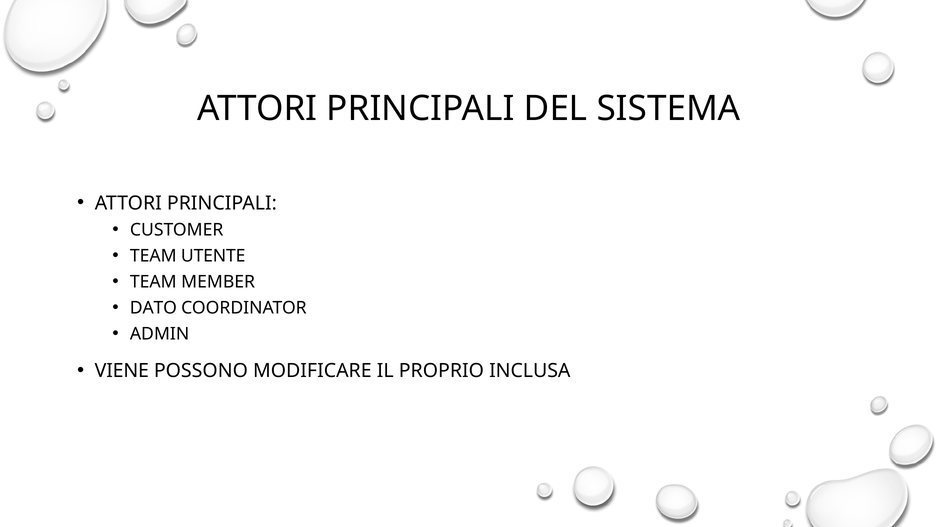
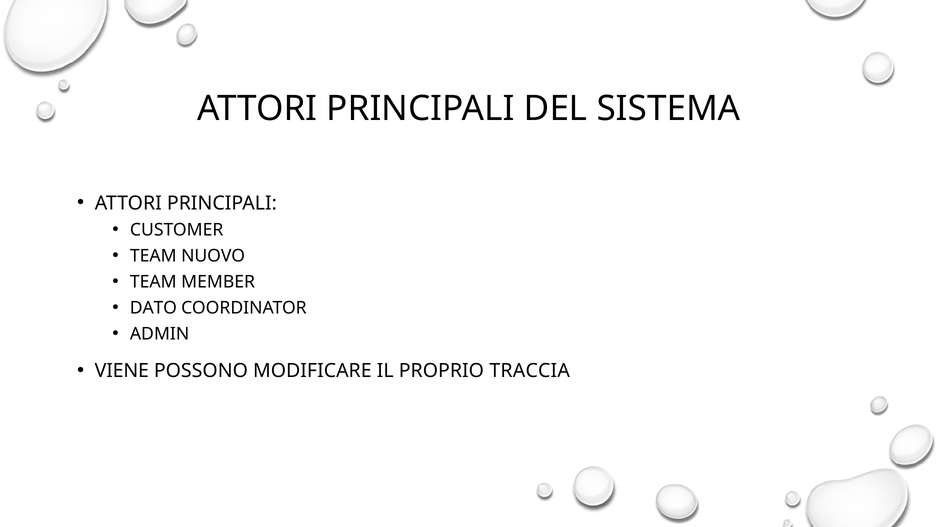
UTENTE: UTENTE -> NUOVO
INCLUSA: INCLUSA -> TRACCIA
